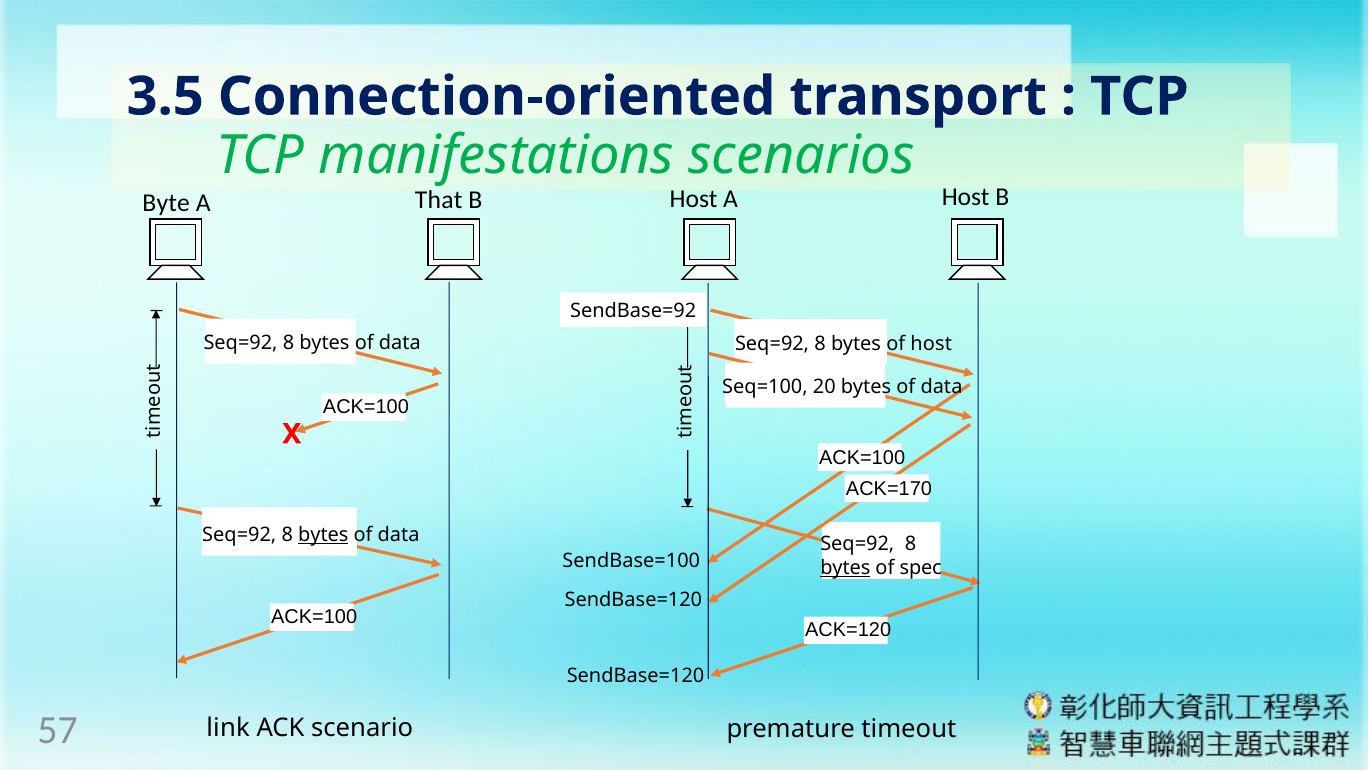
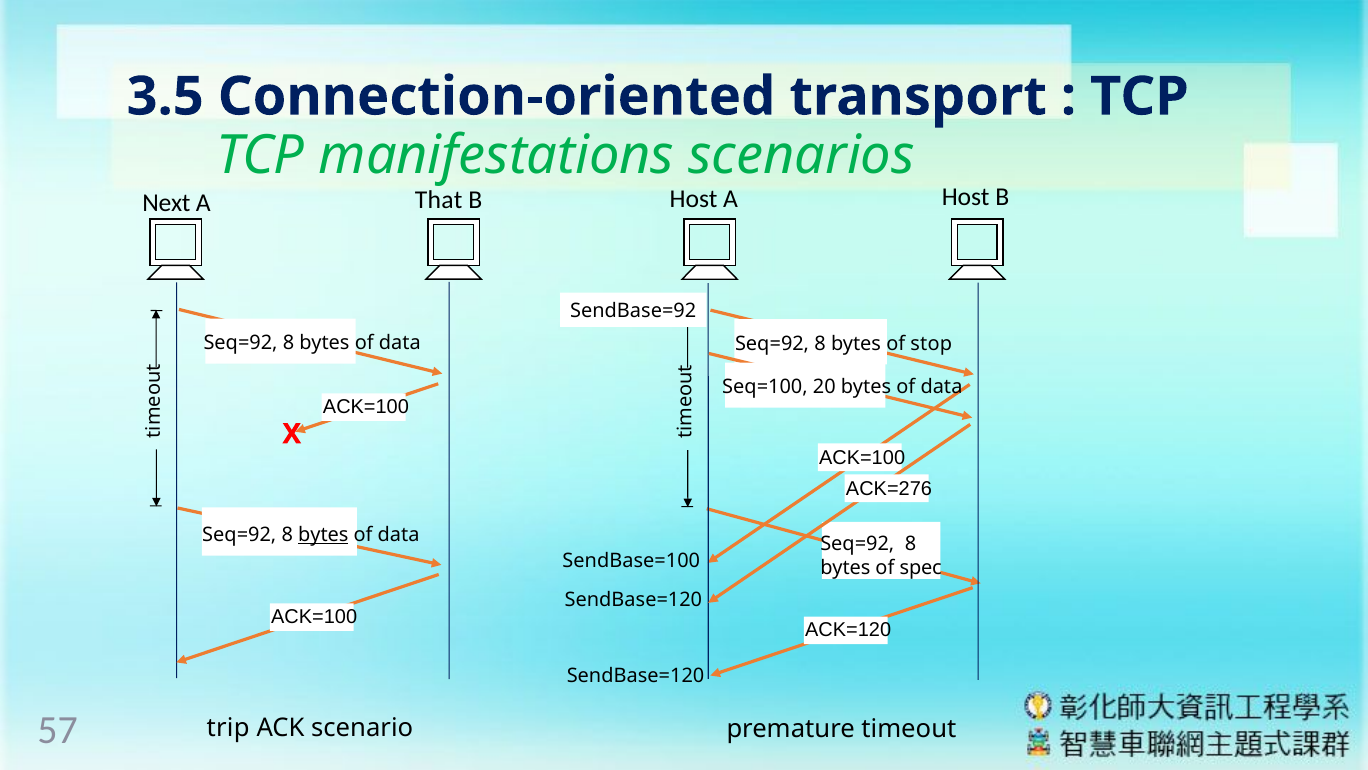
Byte: Byte -> Next
of host: host -> stop
ACK=170: ACK=170 -> ACK=276
bytes at (845, 568) underline: present -> none
link: link -> trip
